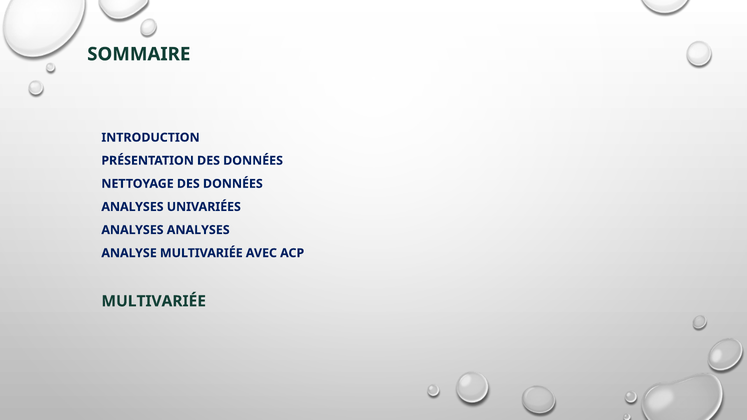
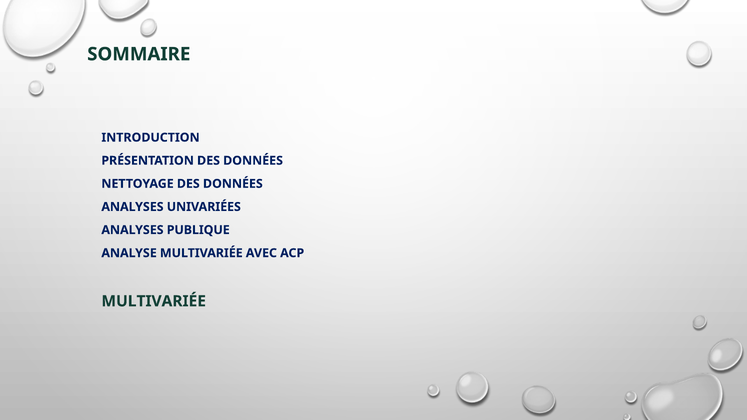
ANALYSES ANALYSES: ANALYSES -> PUBLIQUE
